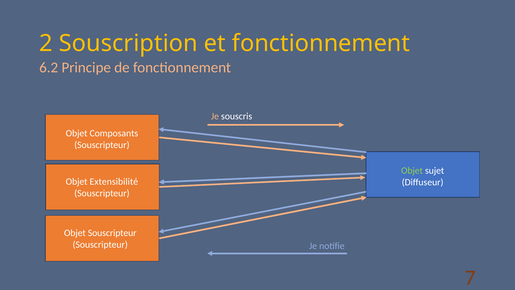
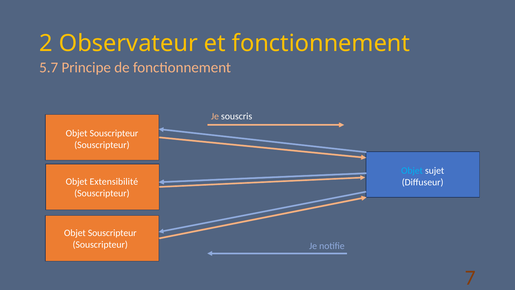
Souscription: Souscription -> Observateur
6.2: 6.2 -> 5.7
Composants at (114, 133): Composants -> Souscripteur
Objet at (412, 171) colour: light green -> light blue
